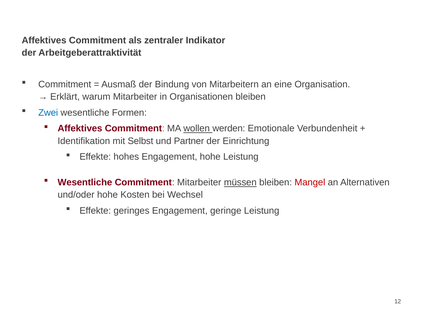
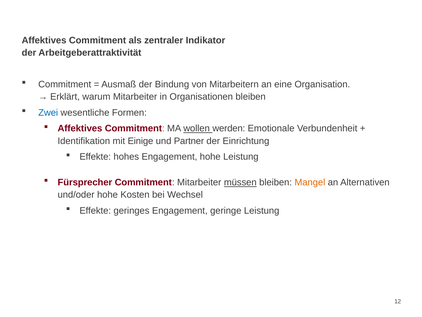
Selbst: Selbst -> Einige
Wesentliche at (85, 182): Wesentliche -> Fürsprecher
Mangel colour: red -> orange
